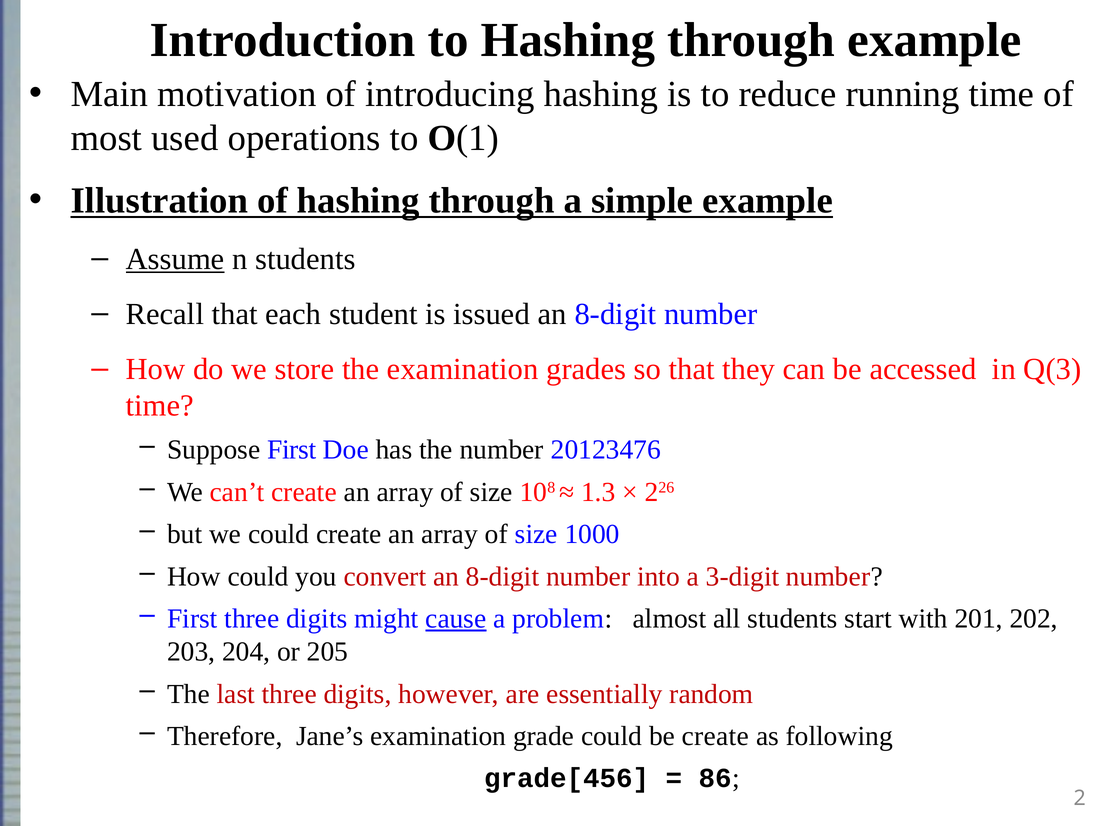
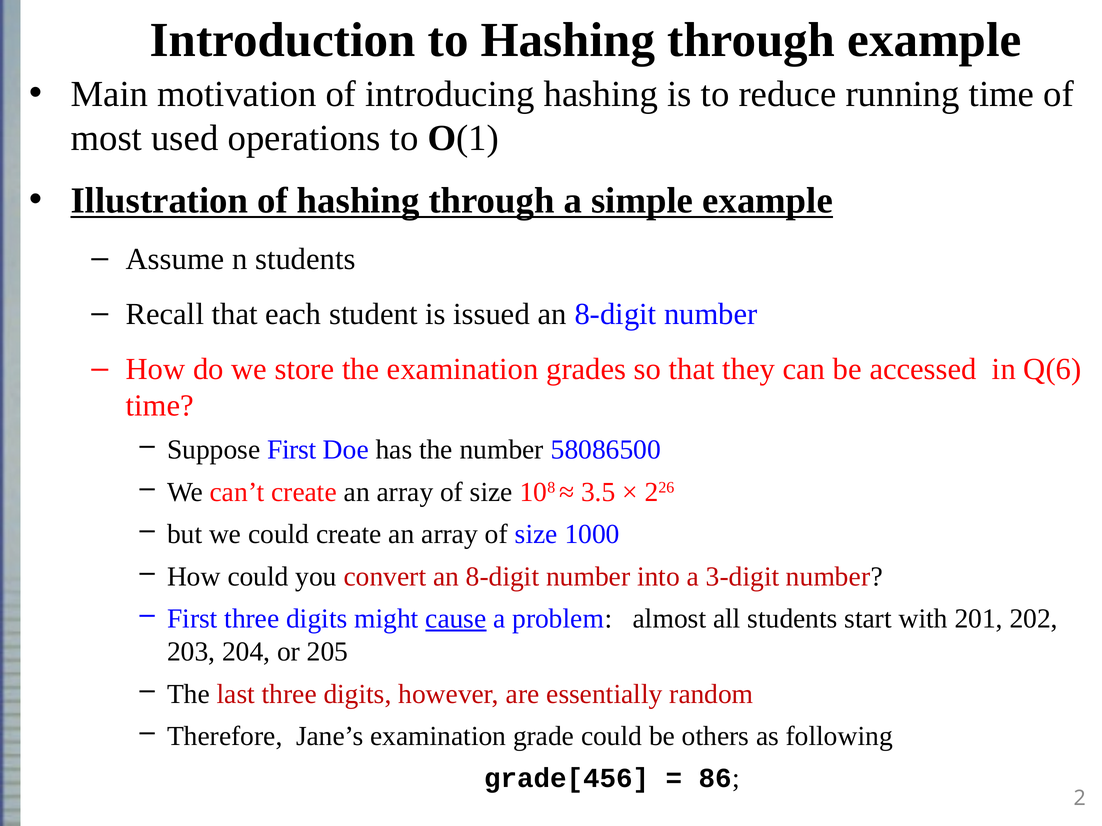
Assume underline: present -> none
Q(3: Q(3 -> Q(6
20123476: 20123476 -> 58086500
1.3: 1.3 -> 3.5
be create: create -> others
